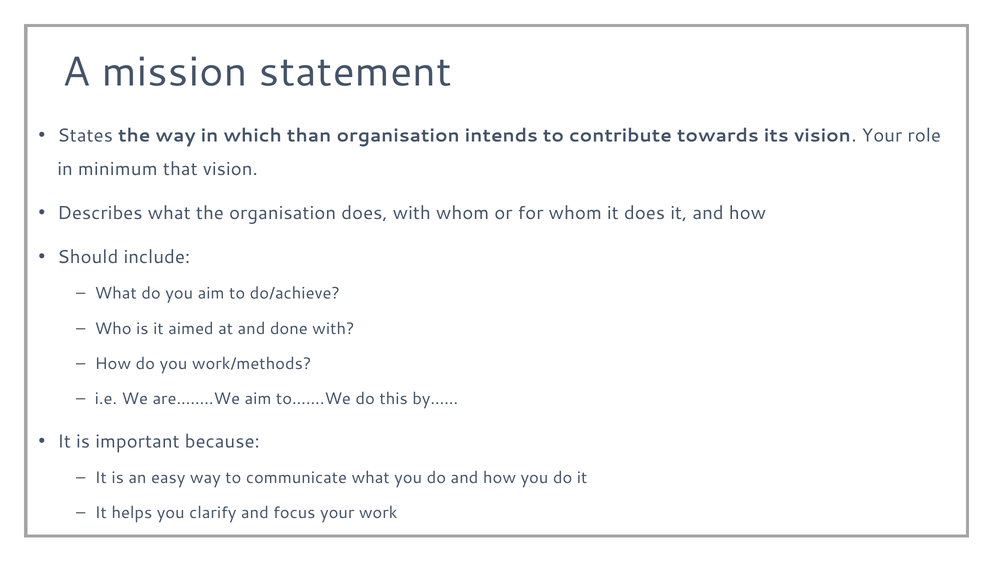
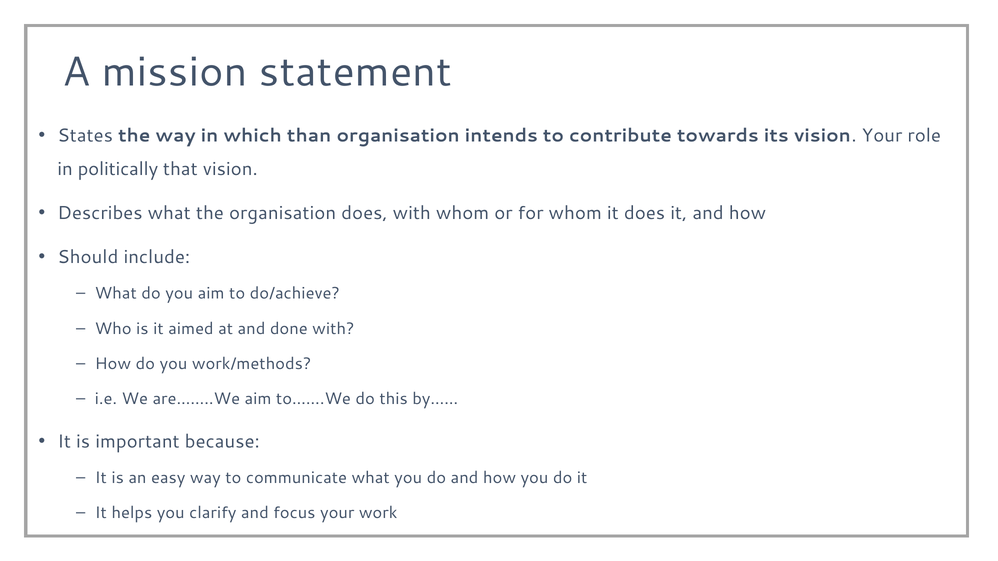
minimum: minimum -> politically
